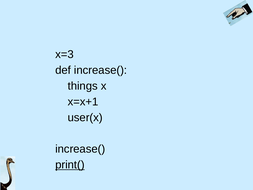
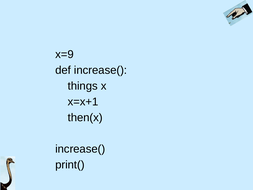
x=3: x=3 -> x=9
user(x: user(x -> then(x
print( underline: present -> none
